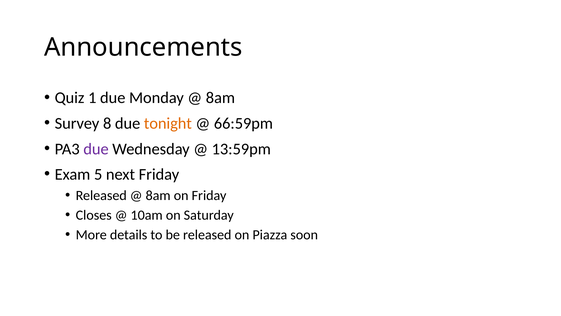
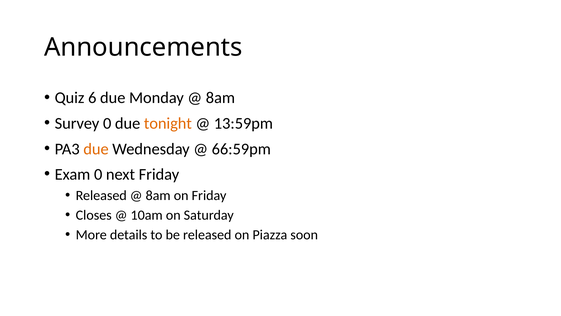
1: 1 -> 6
Survey 8: 8 -> 0
66:59pm: 66:59pm -> 13:59pm
due at (96, 149) colour: purple -> orange
13:59pm: 13:59pm -> 66:59pm
Exam 5: 5 -> 0
